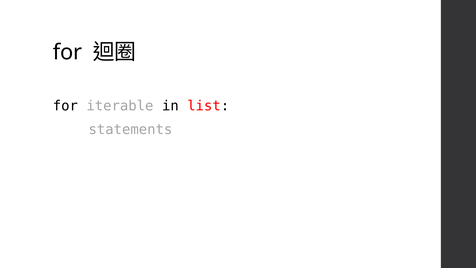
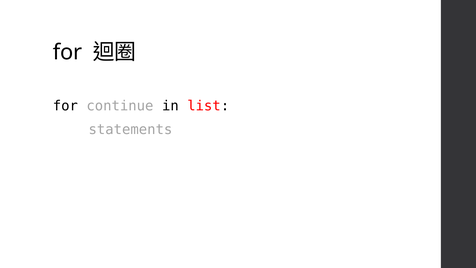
iterable: iterable -> continue
